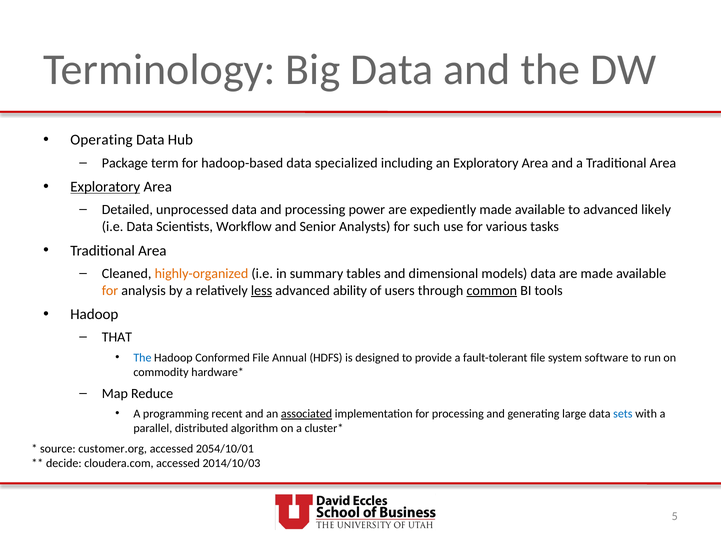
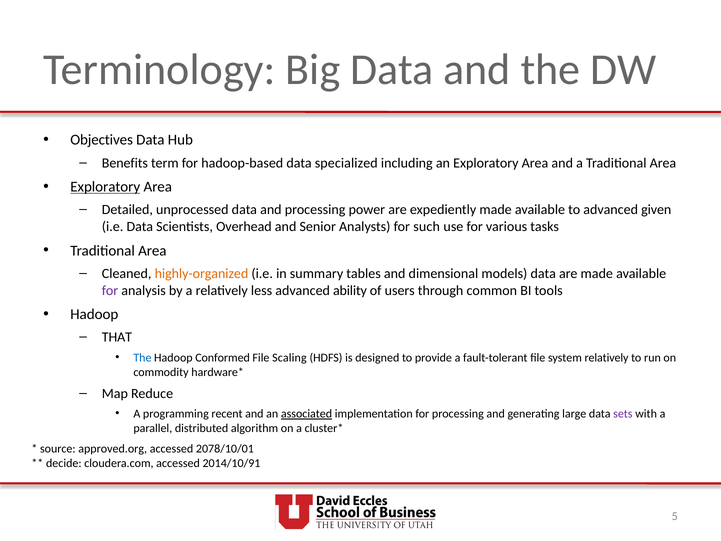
Operating: Operating -> Objectives
Package: Package -> Benefits
likely: likely -> given
Workflow: Workflow -> Overhead
for at (110, 290) colour: orange -> purple
less underline: present -> none
common underline: present -> none
Annual: Annual -> Scaling
system software: software -> relatively
sets colour: blue -> purple
customer.org: customer.org -> approved.org
2054/10/01: 2054/10/01 -> 2078/10/01
2014/10/03: 2014/10/03 -> 2014/10/91
